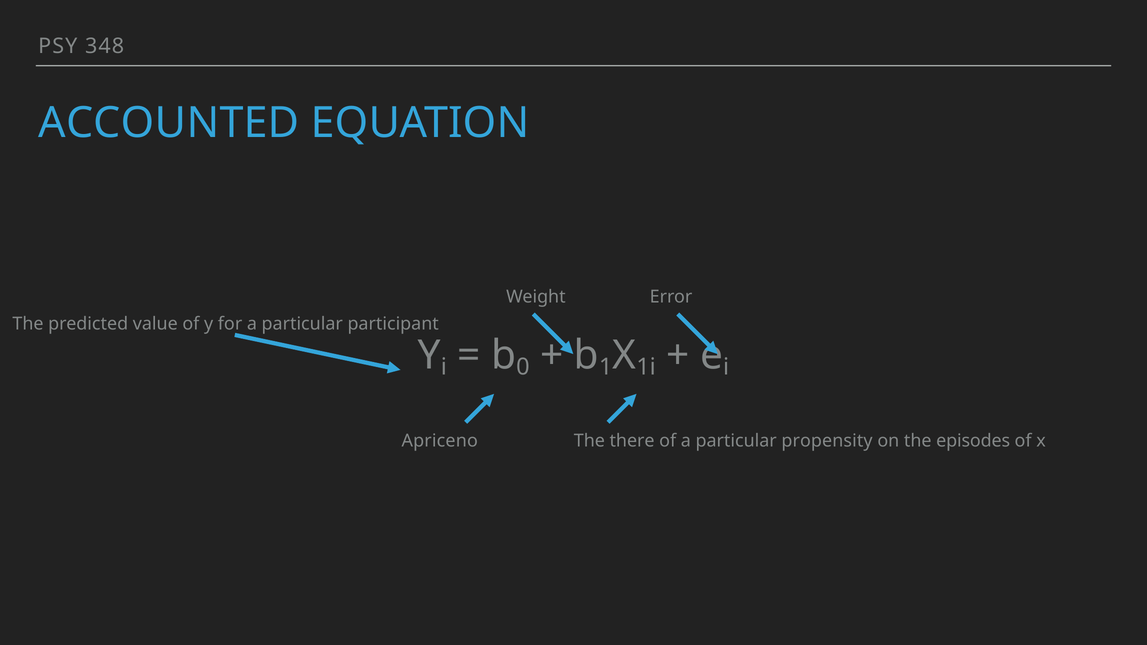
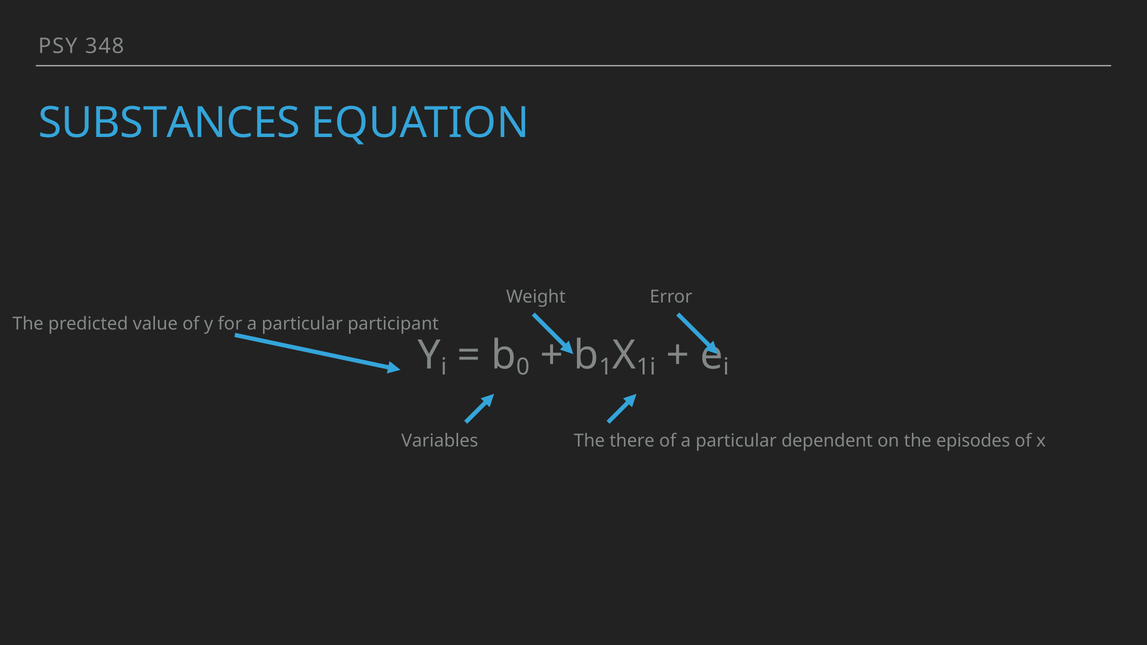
ACCOUNTED: ACCOUNTED -> SUBSTANCES
Apriceno: Apriceno -> Variables
propensity: propensity -> dependent
